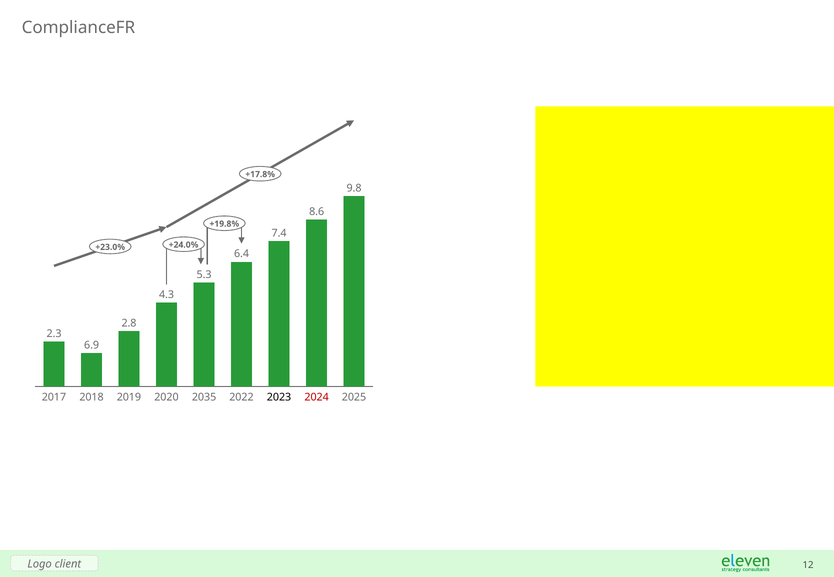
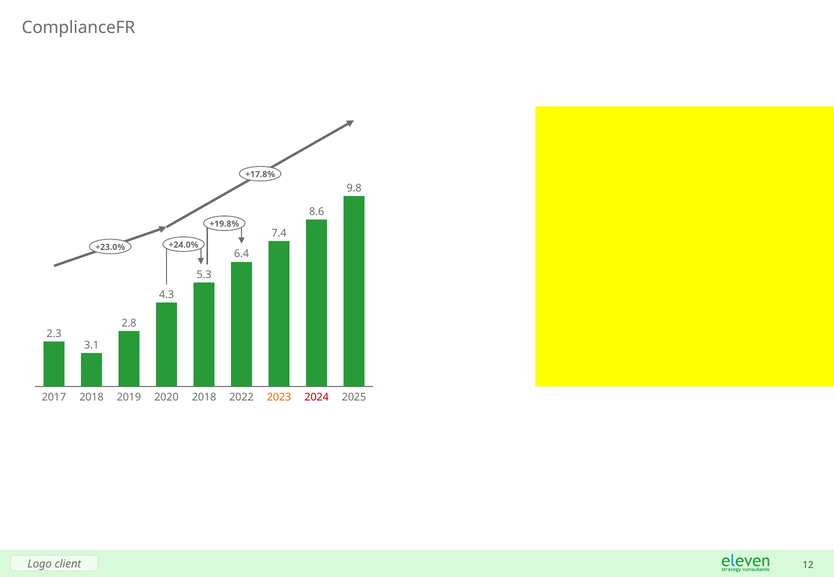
6.9: 6.9 -> 3.1
2017 2035: 2035 -> 2018
2023 colour: black -> orange
